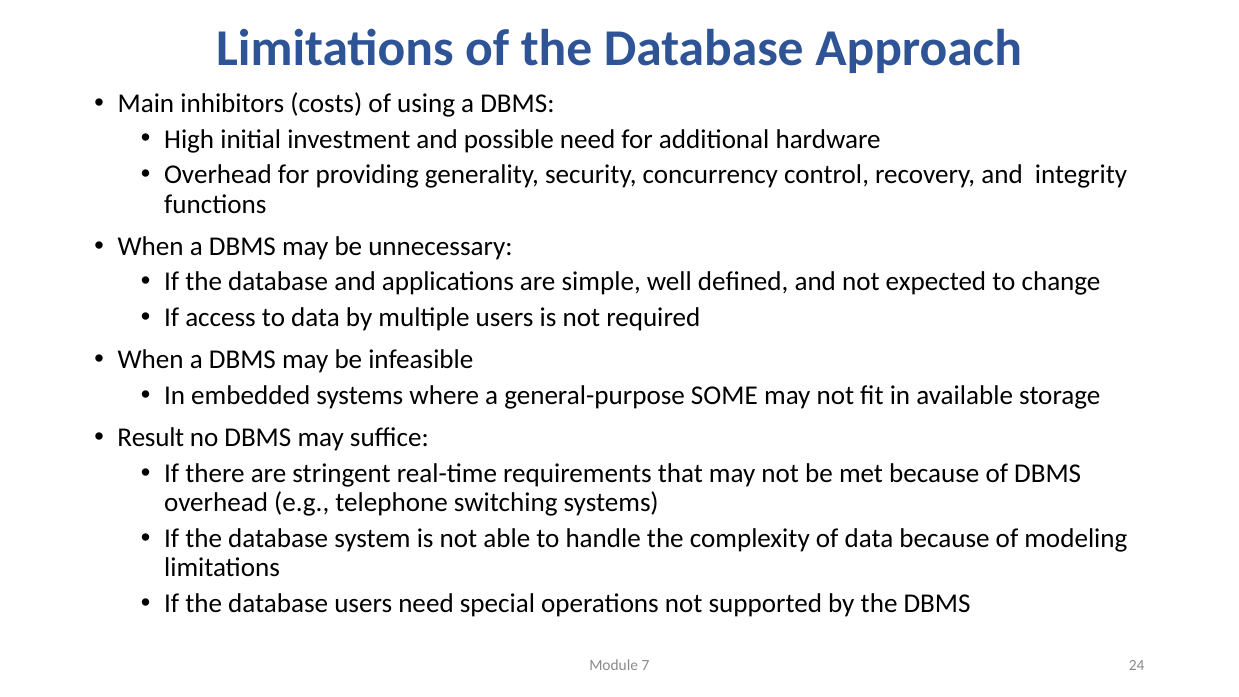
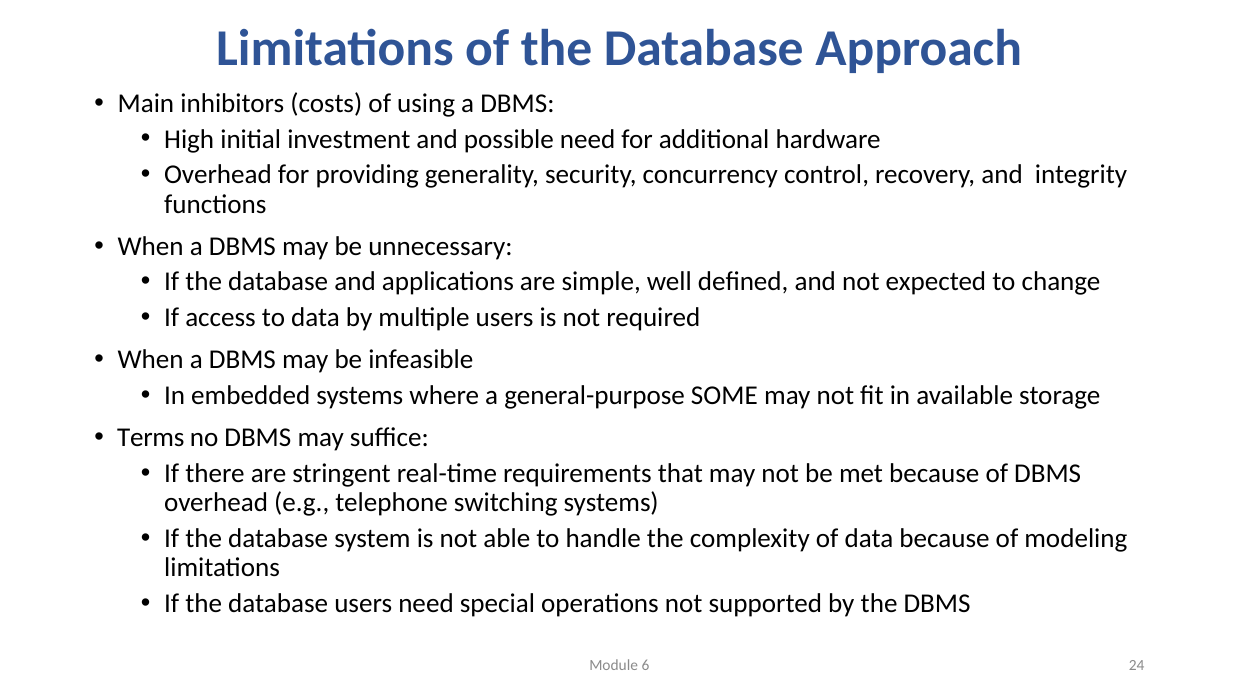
Result: Result -> Terms
7: 7 -> 6
